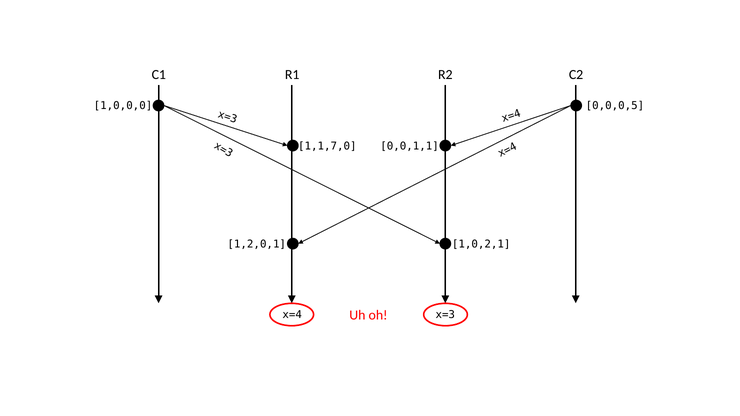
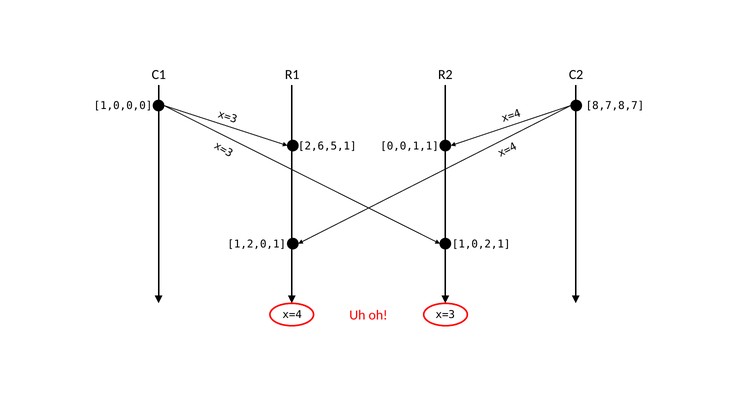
0,0,0,5: 0,0,0,5 -> 8,7,8,7
1,1,7,0: 1,1,7,0 -> 2,6,5,1
